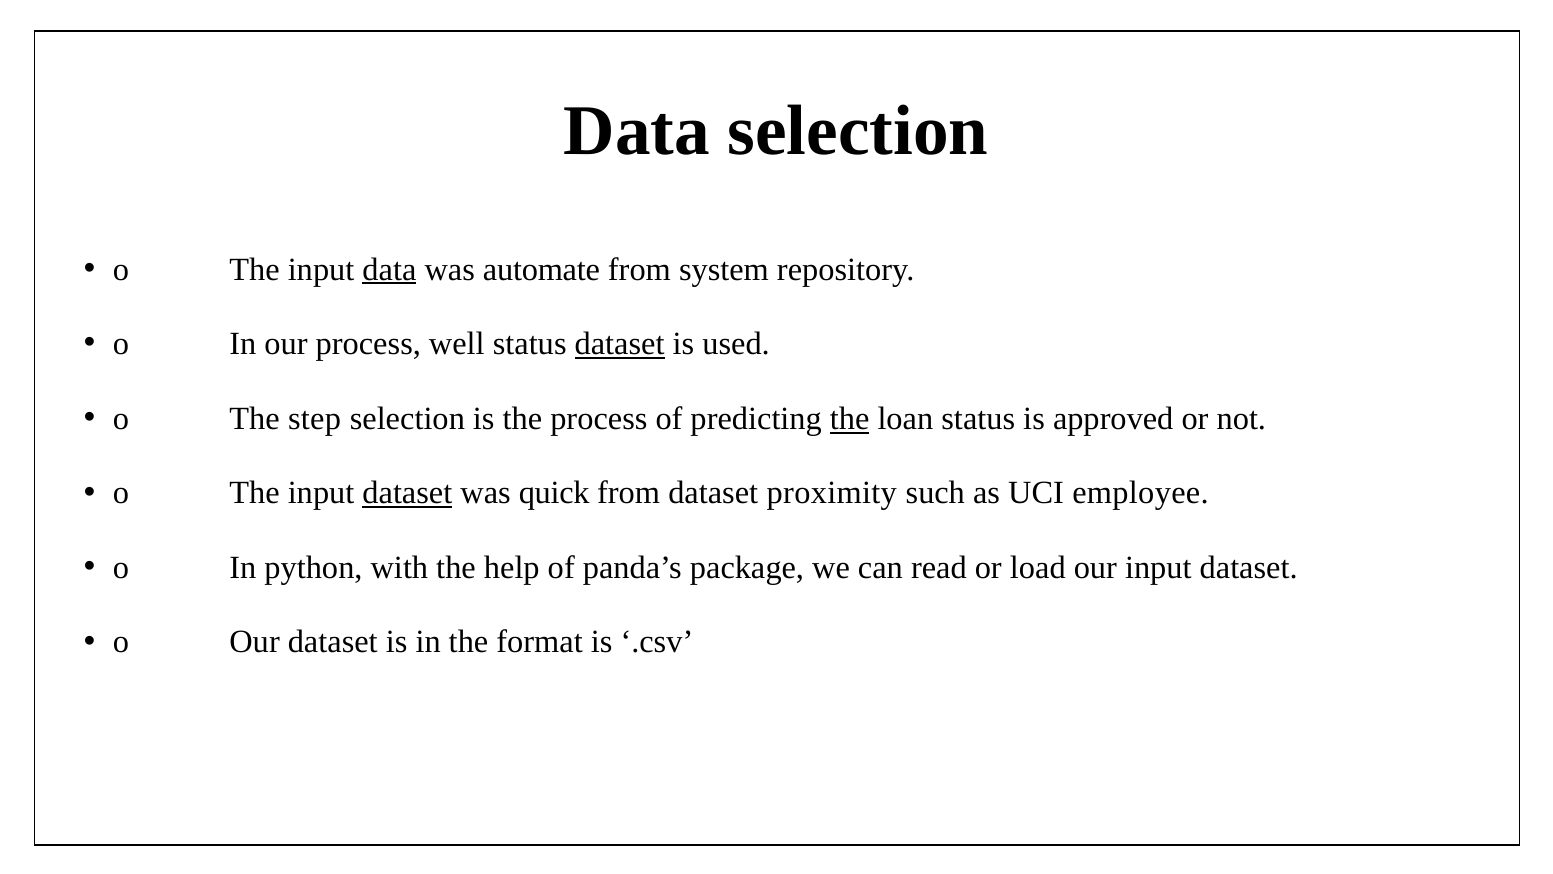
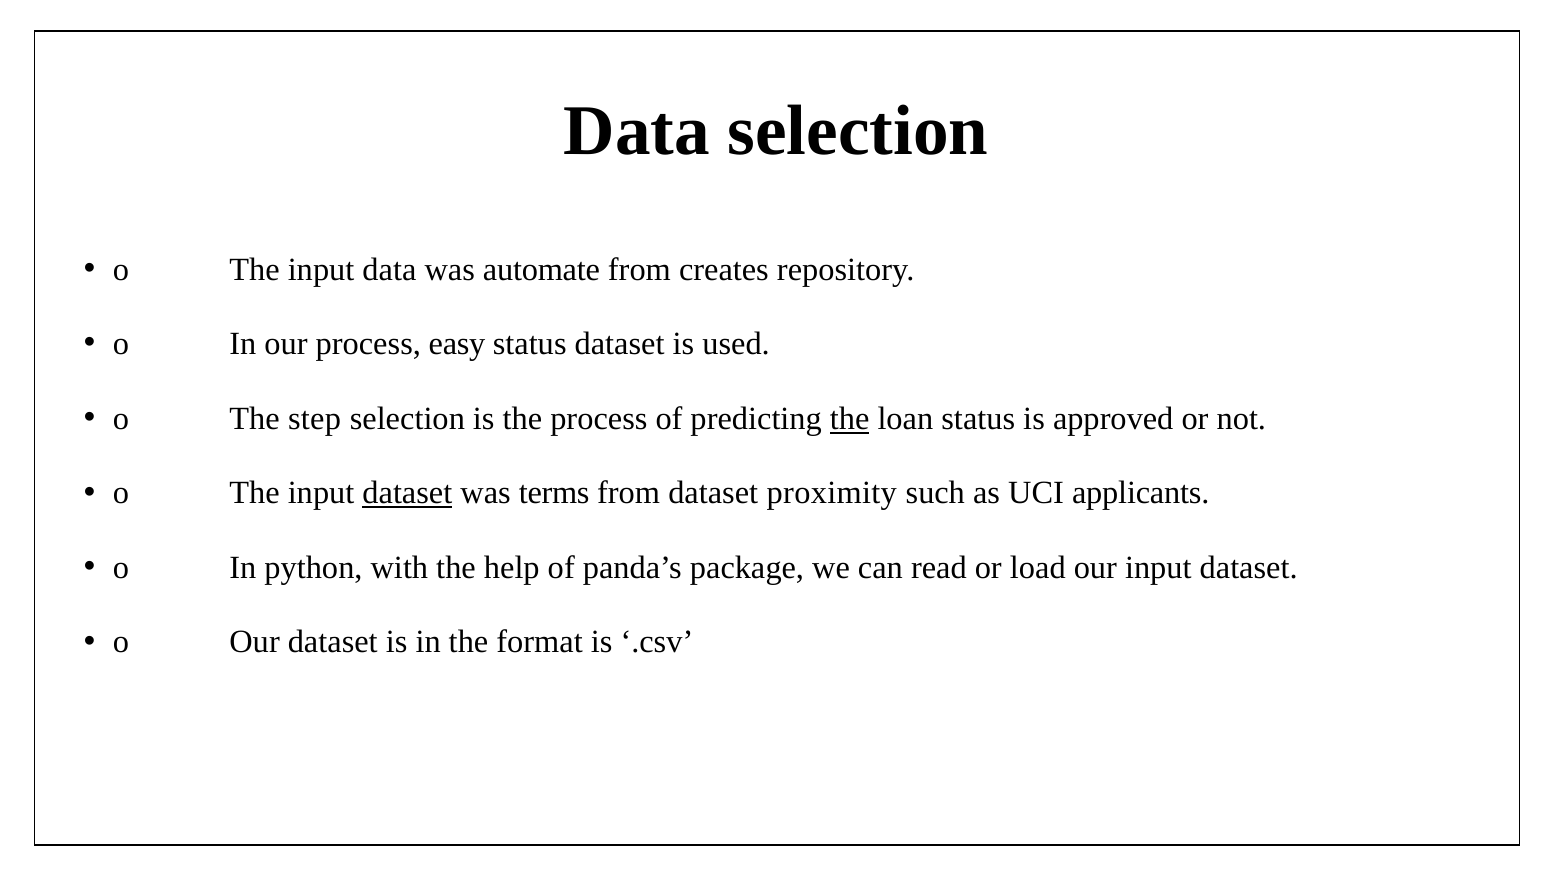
data at (389, 269) underline: present -> none
system: system -> creates
well: well -> easy
dataset at (620, 344) underline: present -> none
quick: quick -> terms
employee: employee -> applicants
